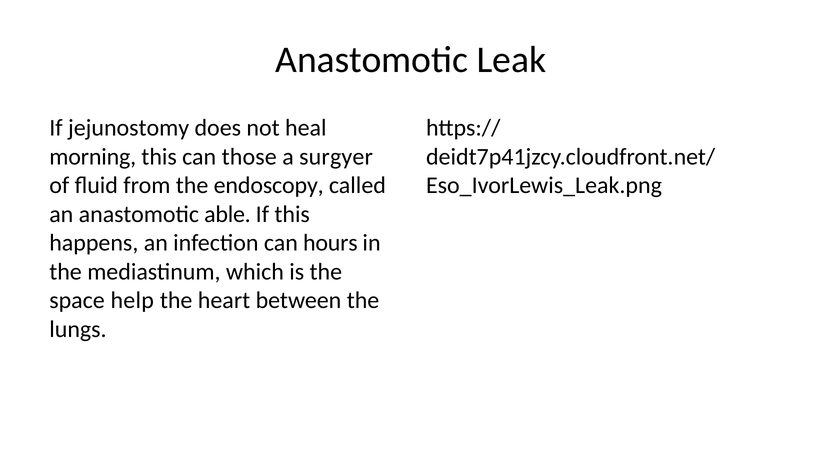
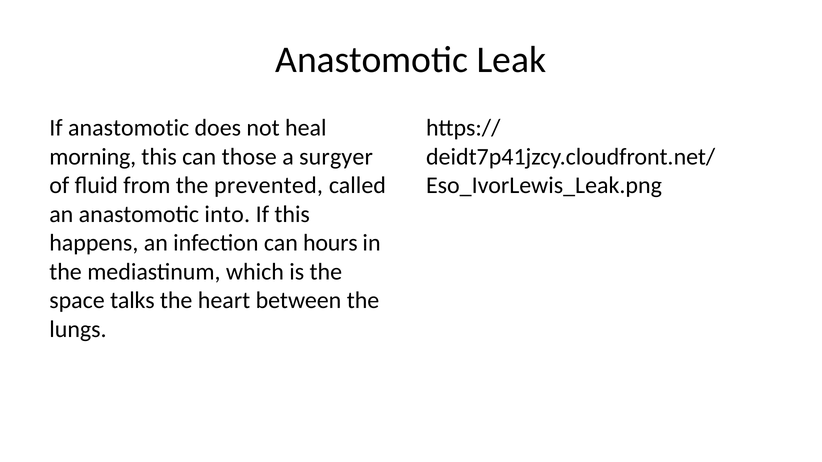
If jejunostomy: jejunostomy -> anastomotic
endoscopy: endoscopy -> prevented
able: able -> into
help: help -> talks
